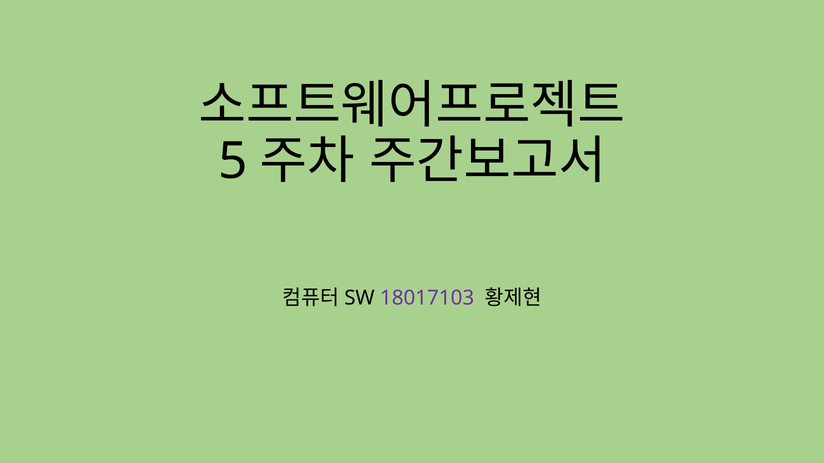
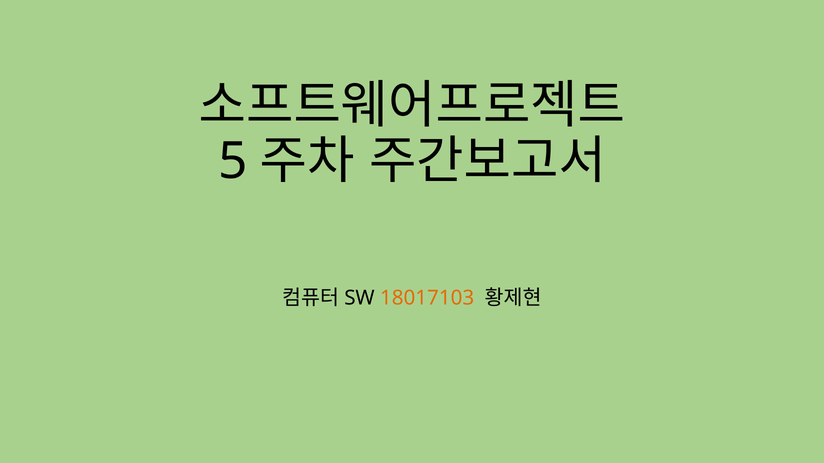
18017103 colour: purple -> orange
